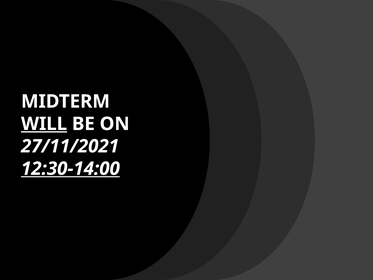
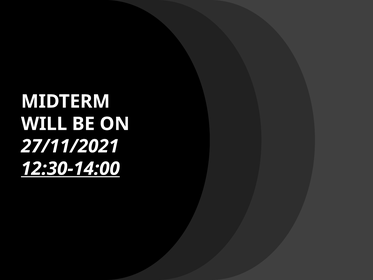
WILL underline: present -> none
